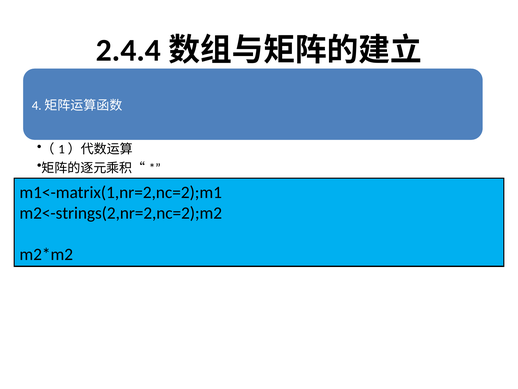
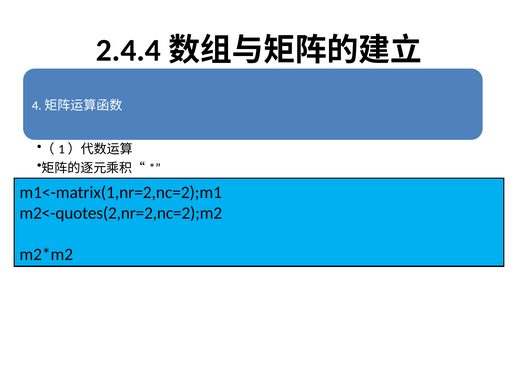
m2<-strings(2,nr=2,nc=2);m2: m2<-strings(2,nr=2,nc=2);m2 -> m2<-quotes(2,nr=2,nc=2);m2
